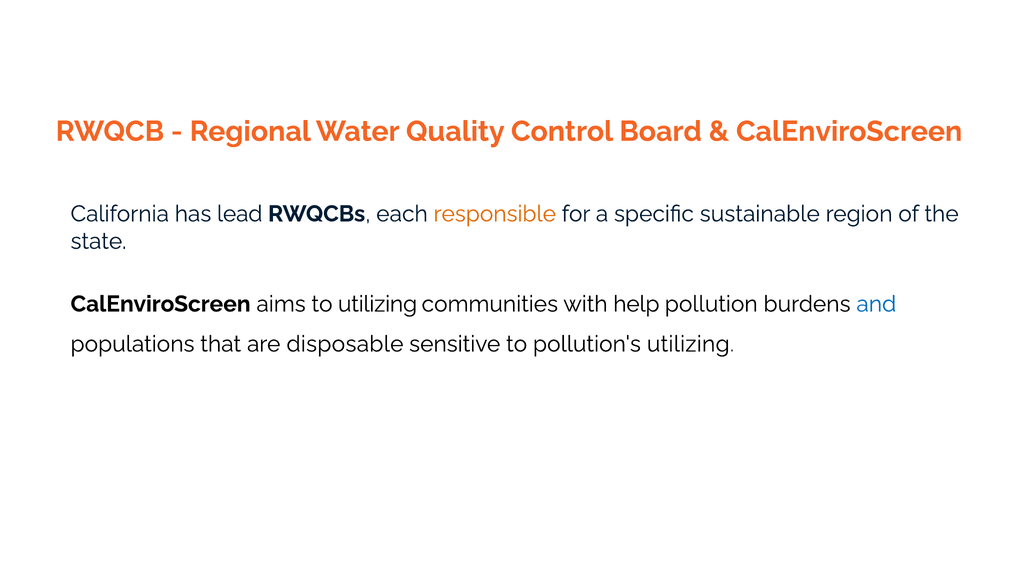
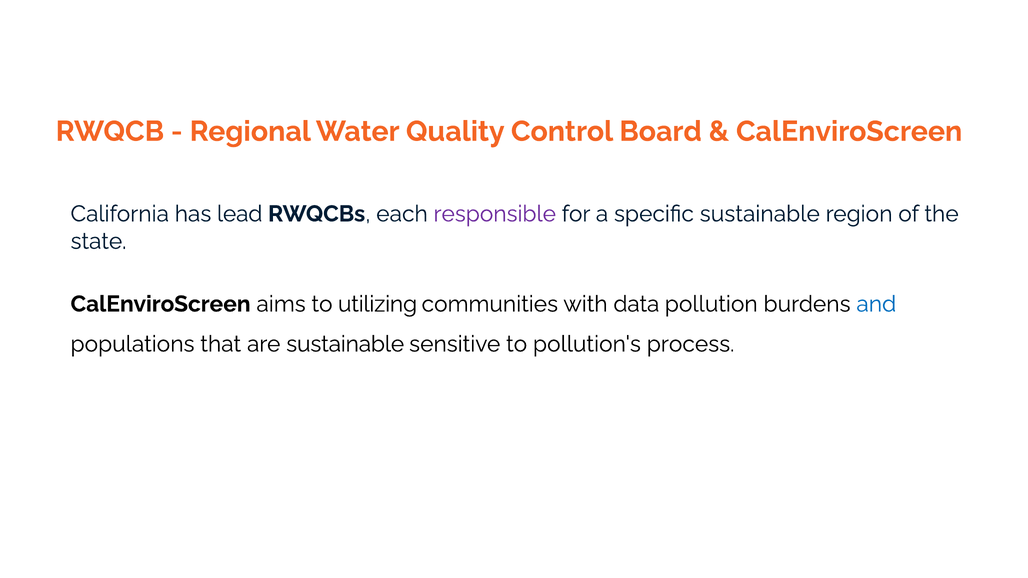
responsible colour: orange -> purple
help: help -> data
are disposable: disposable -> sustainable
pollution's utilizing: utilizing -> process
